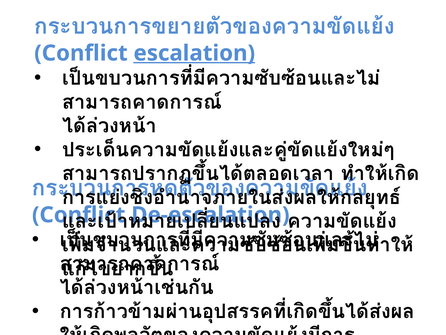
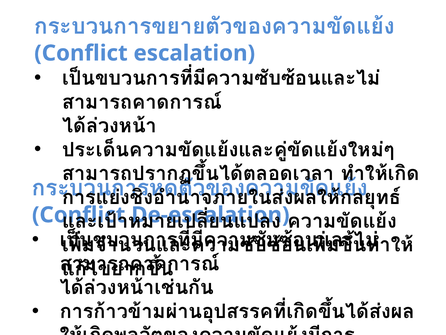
escalation underline: present -> none
